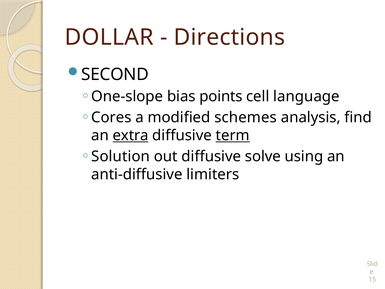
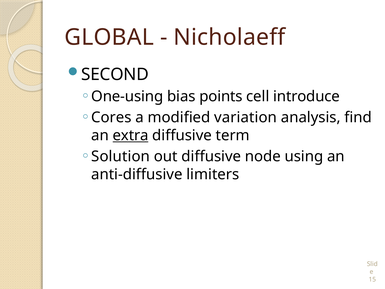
DOLLAR: DOLLAR -> GLOBAL
Directions: Directions -> Nicholaeff
One-slope: One-slope -> One-using
language: language -> introduce
schemes: schemes -> variation
term underline: present -> none
solve: solve -> node
